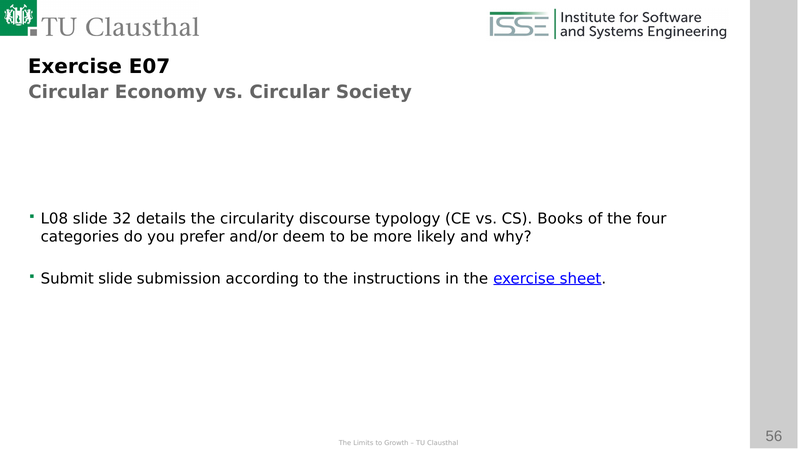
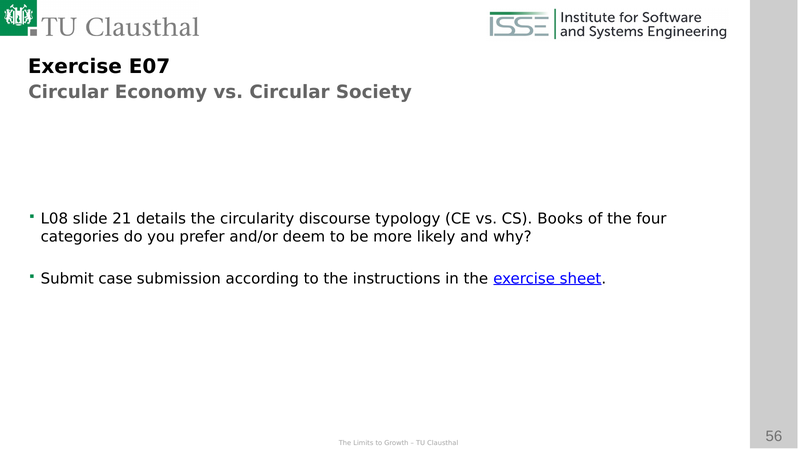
32: 32 -> 21
Submit slide: slide -> case
